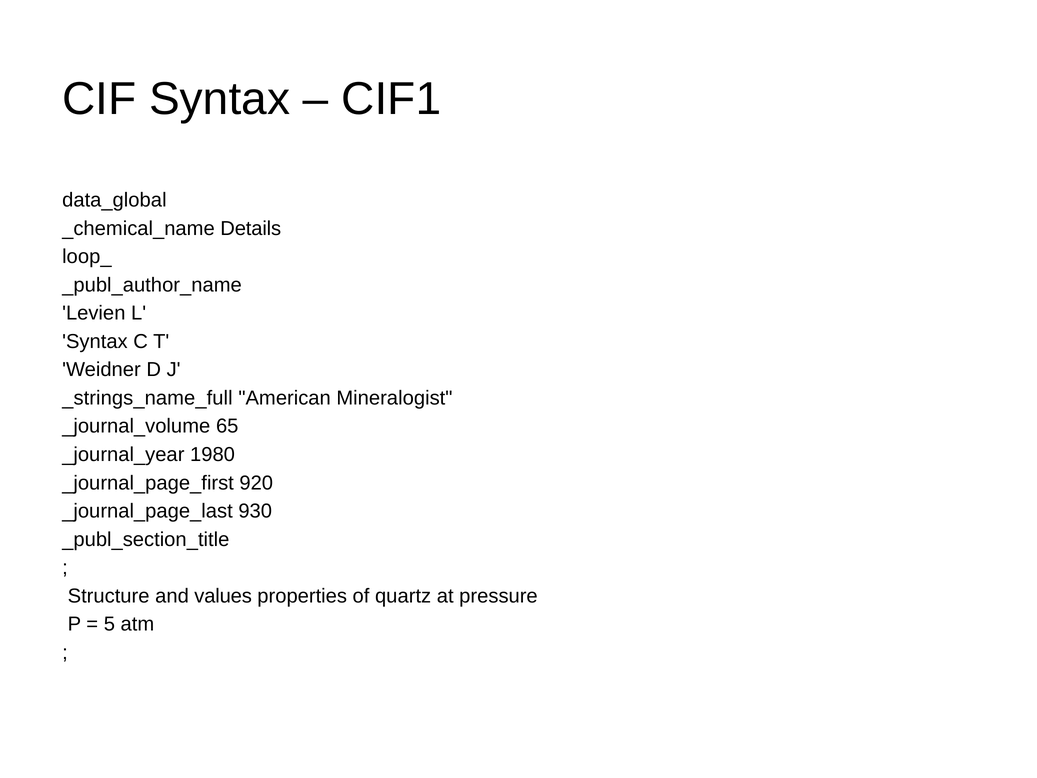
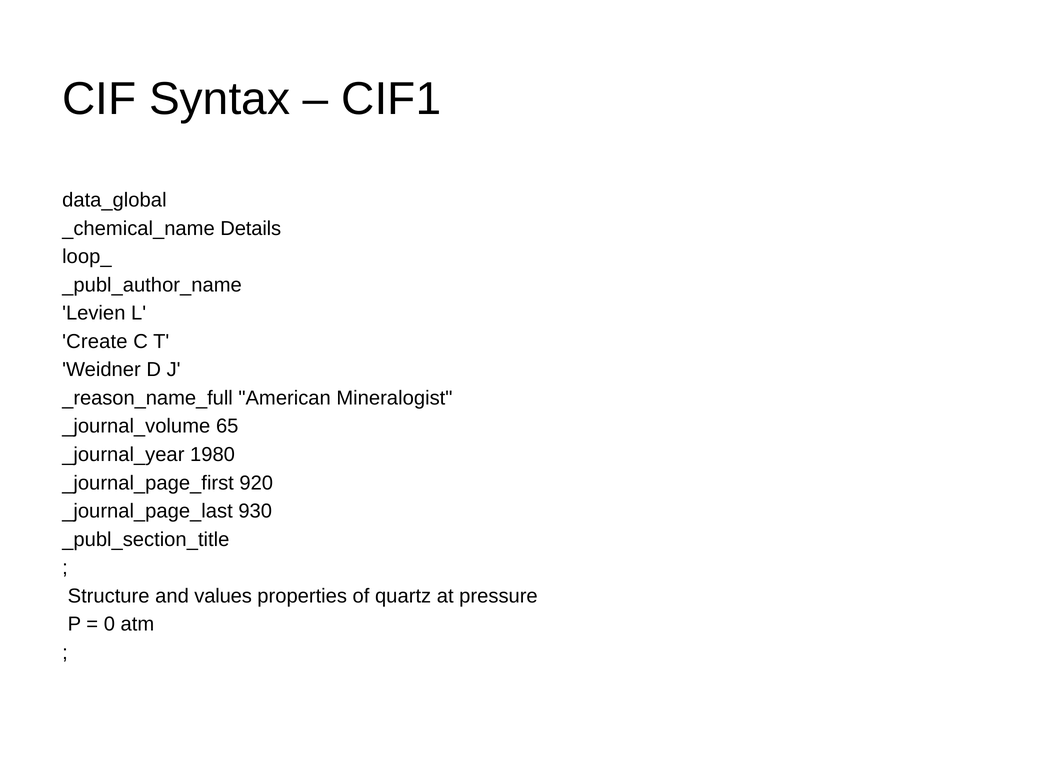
Syntax at (95, 341): Syntax -> Create
_strings_name_full: _strings_name_full -> _reason_name_full
5: 5 -> 0
